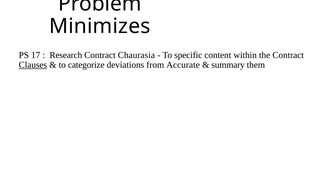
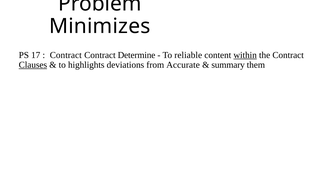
Research at (66, 55): Research -> Contract
Chaurasia: Chaurasia -> Determine
specific: specific -> reliable
within underline: none -> present
categorize: categorize -> highlights
